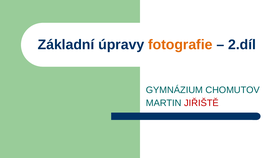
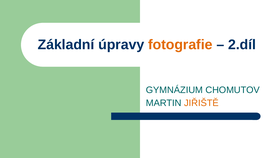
JIŘIŠTĚ colour: red -> orange
